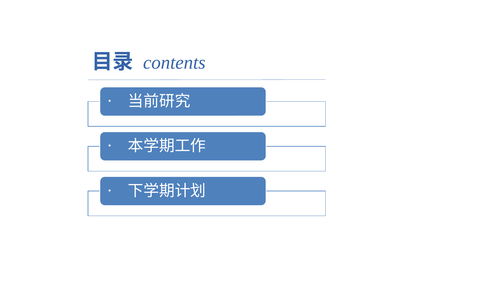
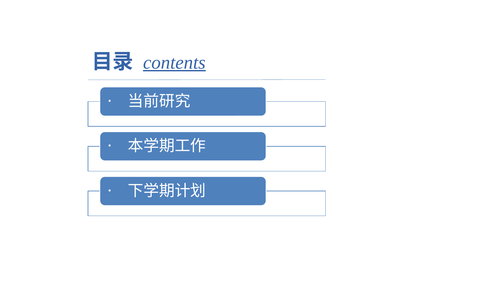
contents underline: none -> present
